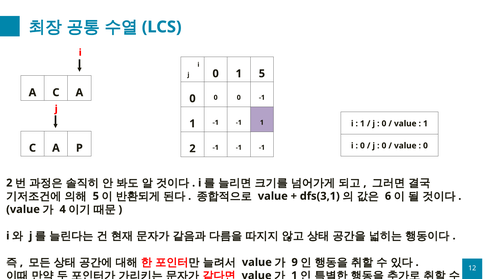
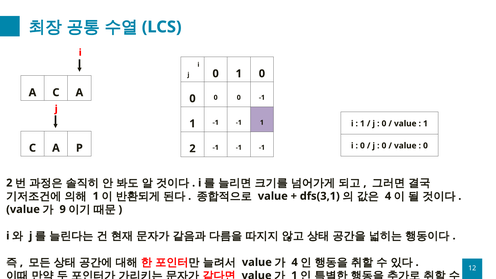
1 5: 5 -> 0
5 at (96, 196): 5 -> 1
6 at (388, 196): 6 -> 4
4: 4 -> 9
9 at (295, 262): 9 -> 4
